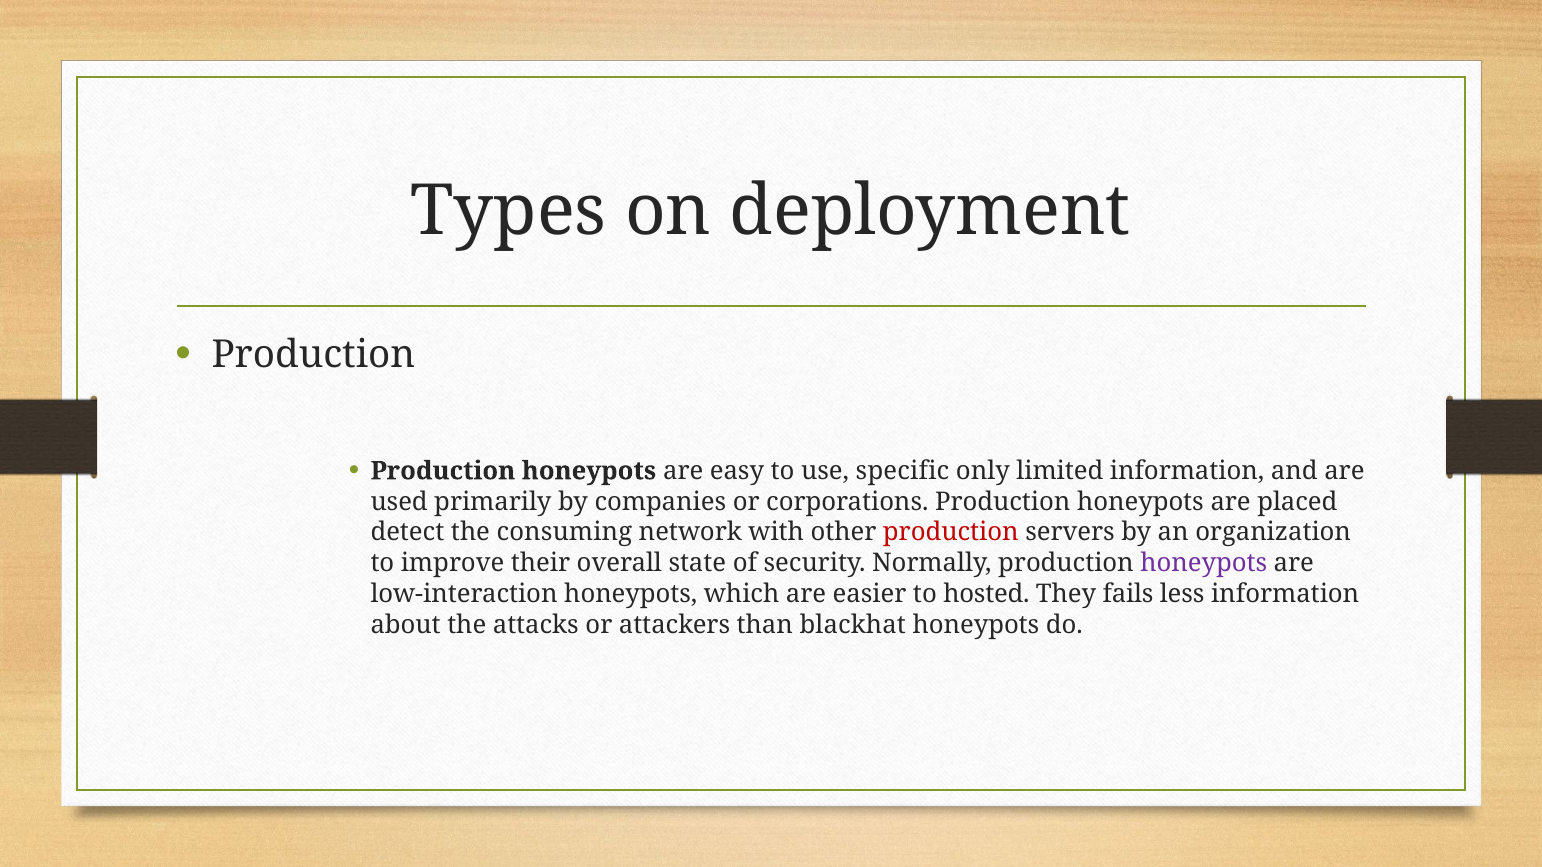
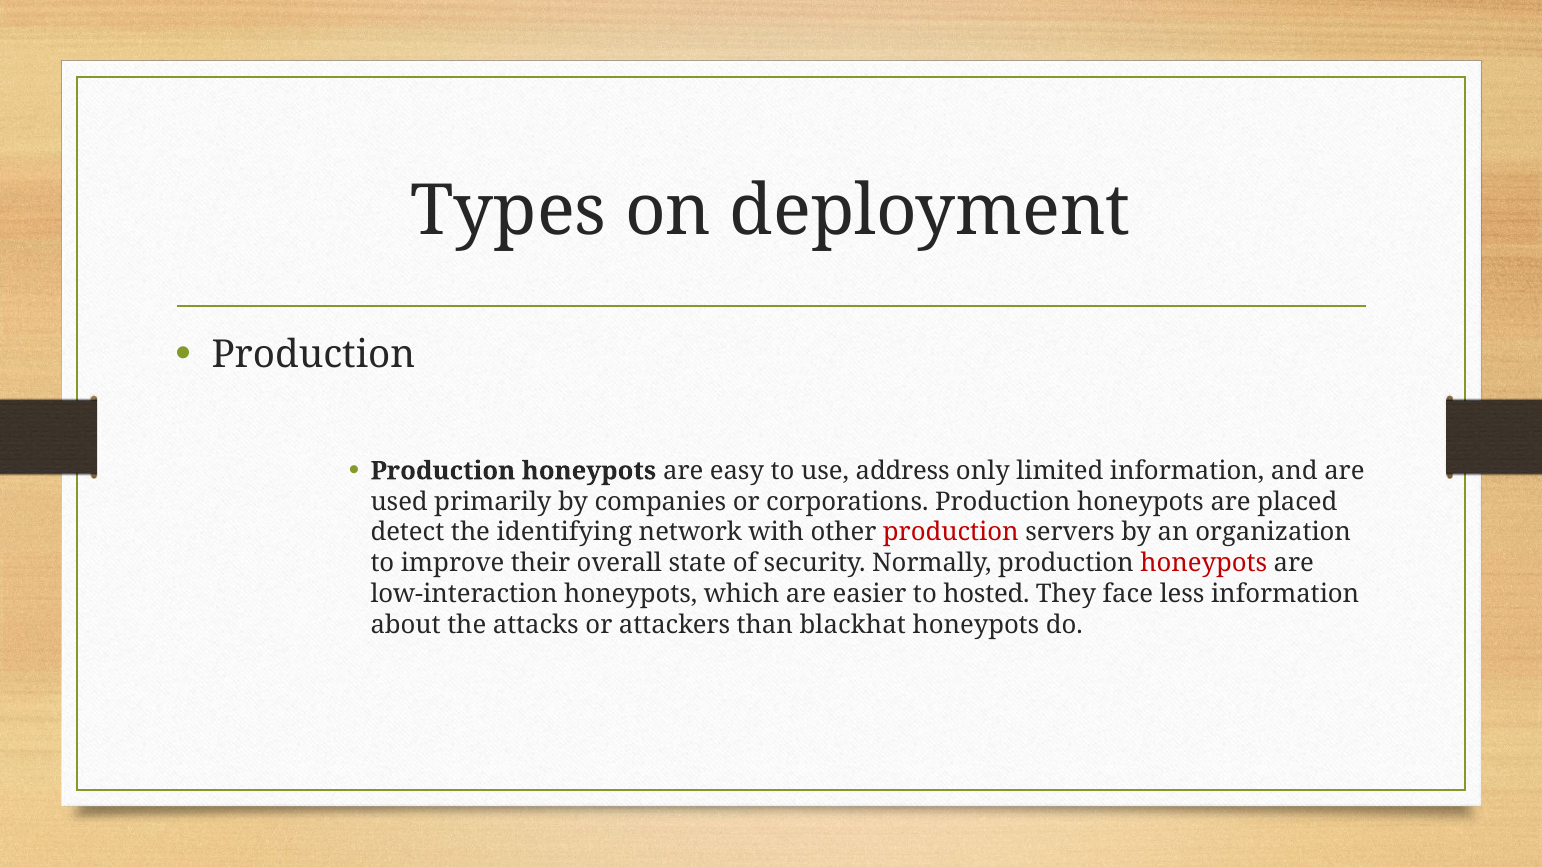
specific: specific -> address
consuming: consuming -> identifying
honeypots at (1204, 564) colour: purple -> red
fails: fails -> face
